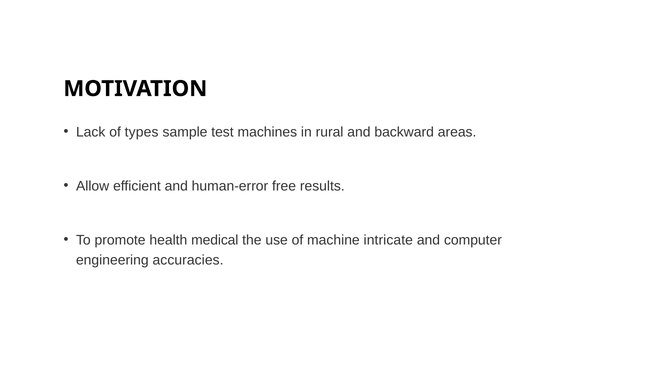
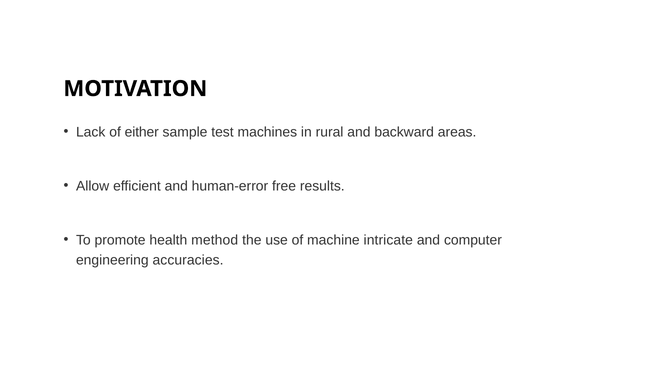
types: types -> either
medical: medical -> method
